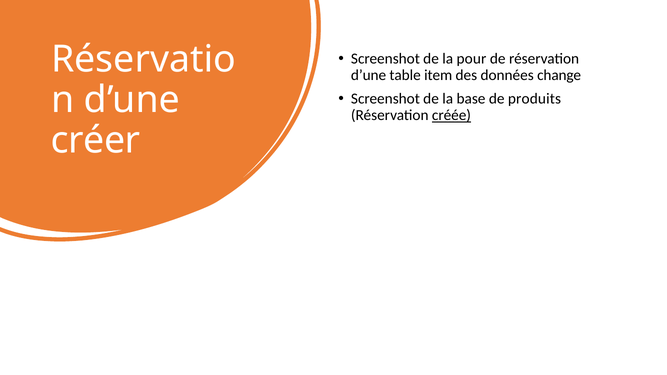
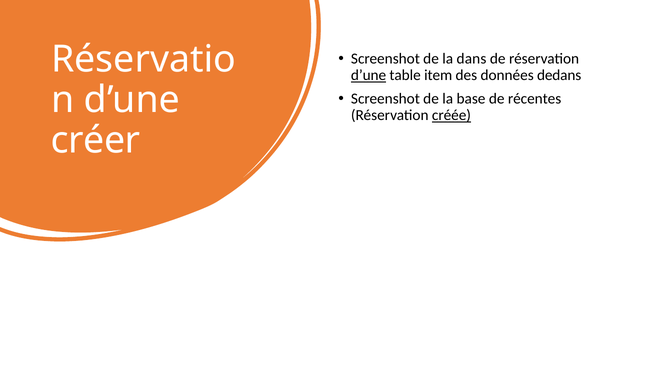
pour: pour -> dans
d’une at (369, 75) underline: none -> present
change: change -> dedans
produits: produits -> récentes
